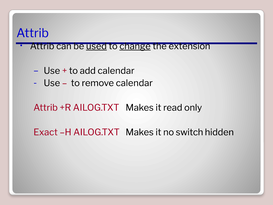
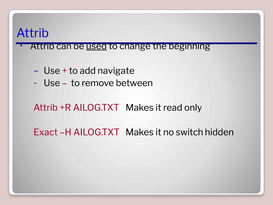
change underline: present -> none
extension: extension -> beginning
add calendar: calendar -> navigate
remove calendar: calendar -> between
